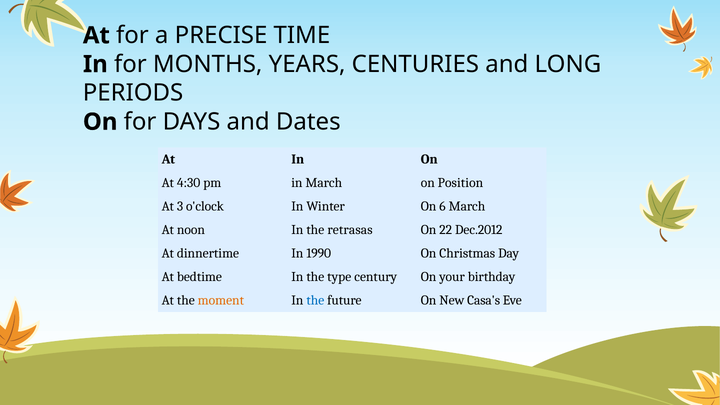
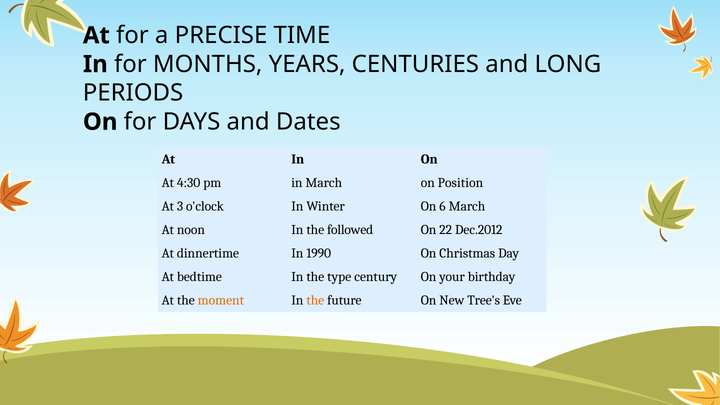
retrasas: retrasas -> followed
the at (315, 300) colour: blue -> orange
Casa's: Casa's -> Tree's
